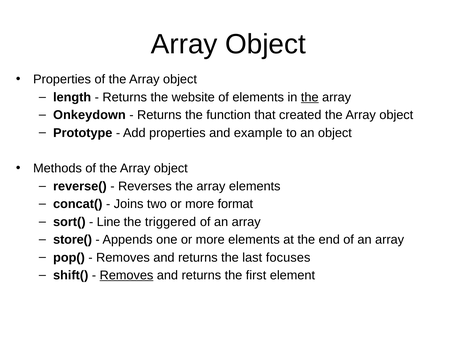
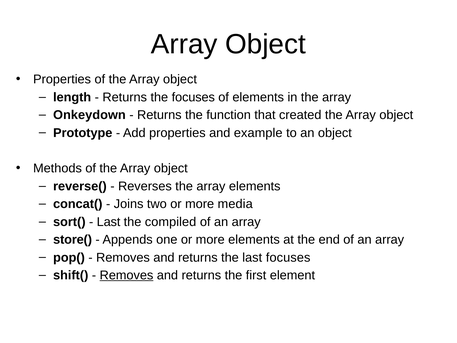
the website: website -> focuses
the at (310, 97) underline: present -> none
format: format -> media
Line at (109, 222): Line -> Last
triggered: triggered -> compiled
